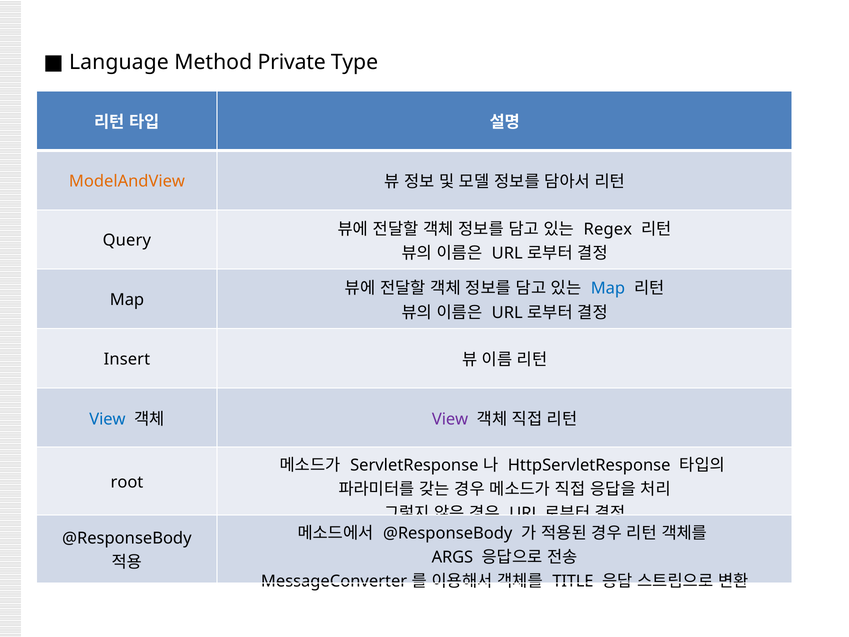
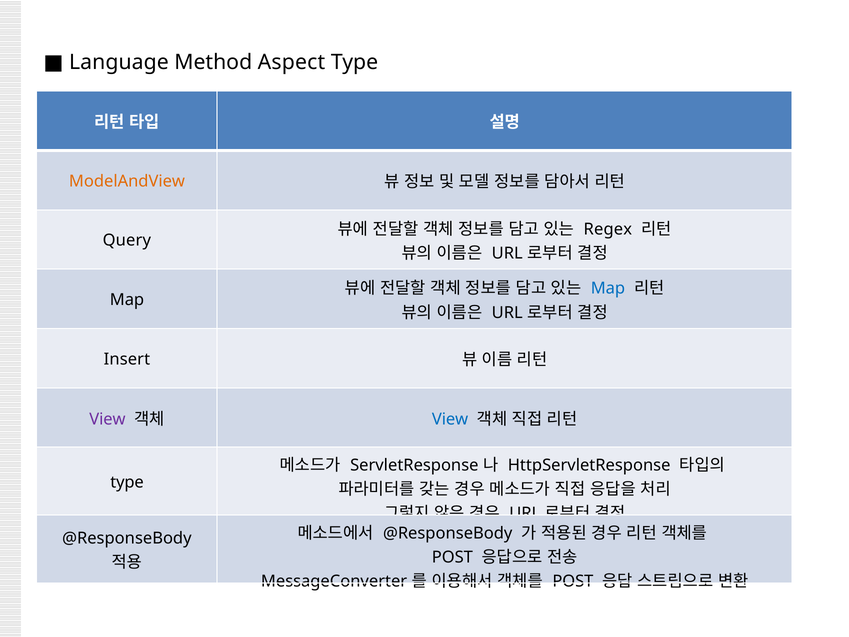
Private: Private -> Aspect
View at (107, 419) colour: blue -> purple
View at (450, 419) colour: purple -> blue
root at (127, 482): root -> type
ARGS at (452, 557): ARGS -> POST
TITLE at (573, 581): TITLE -> POST
